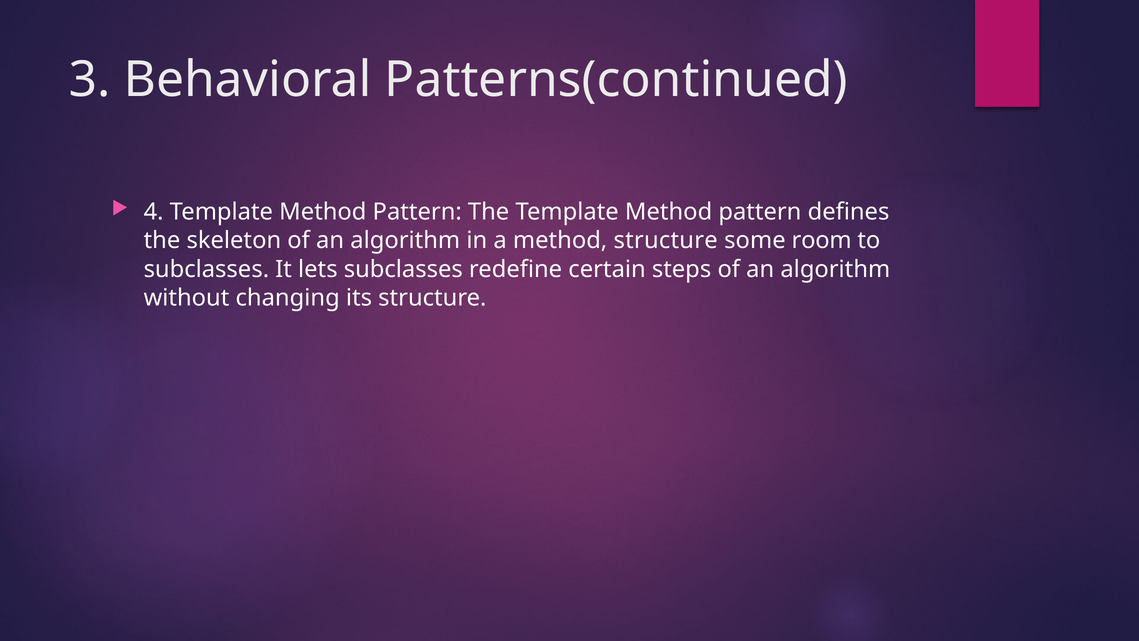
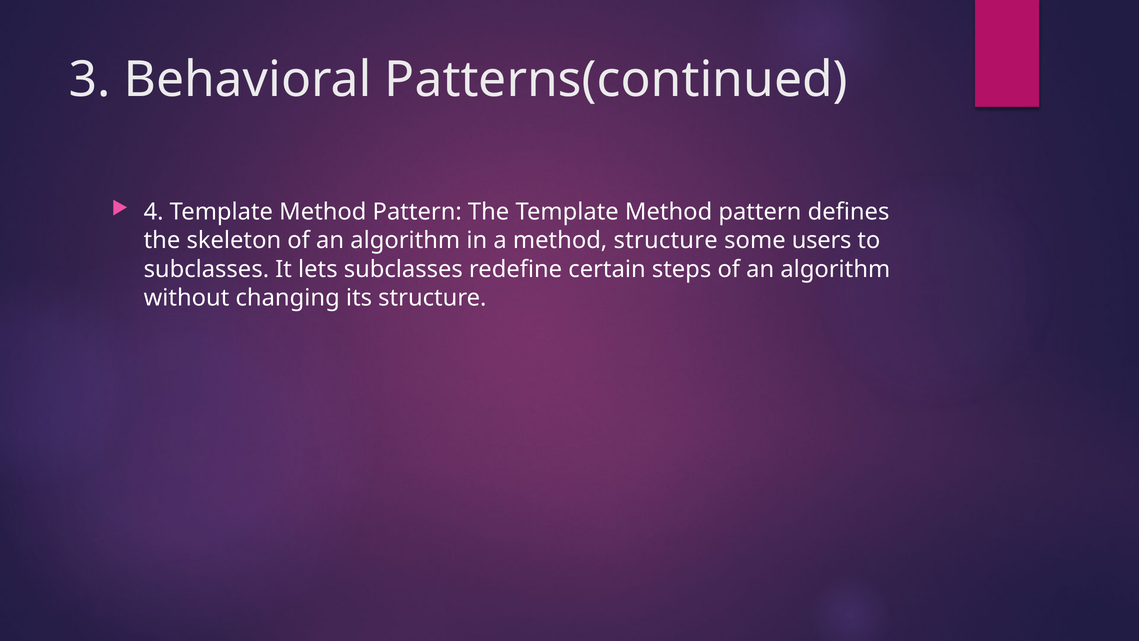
room: room -> users
